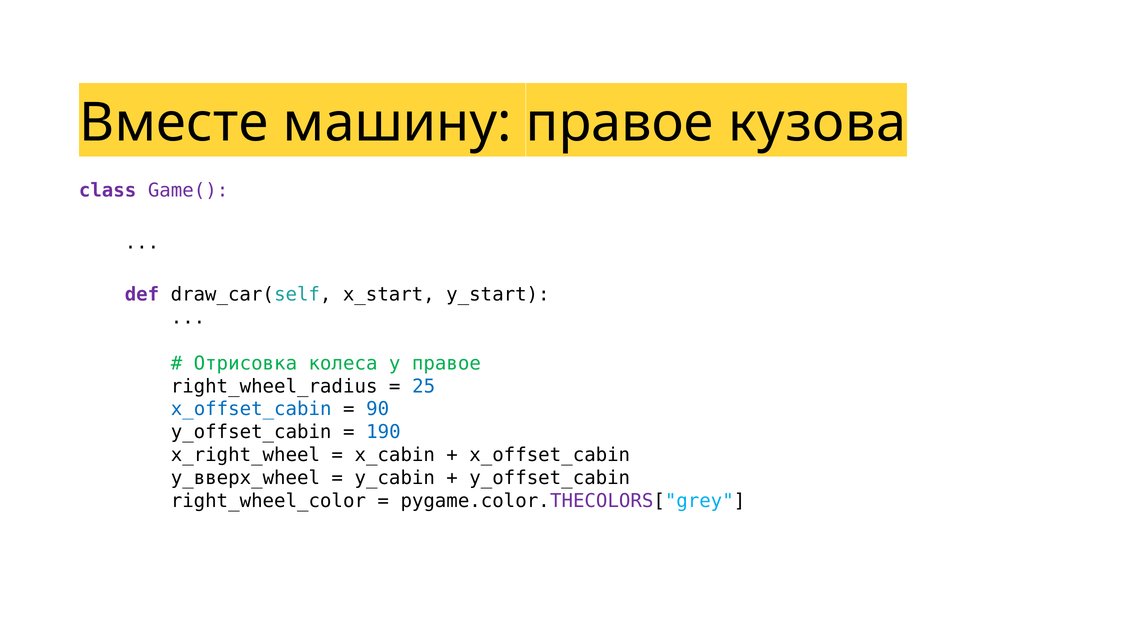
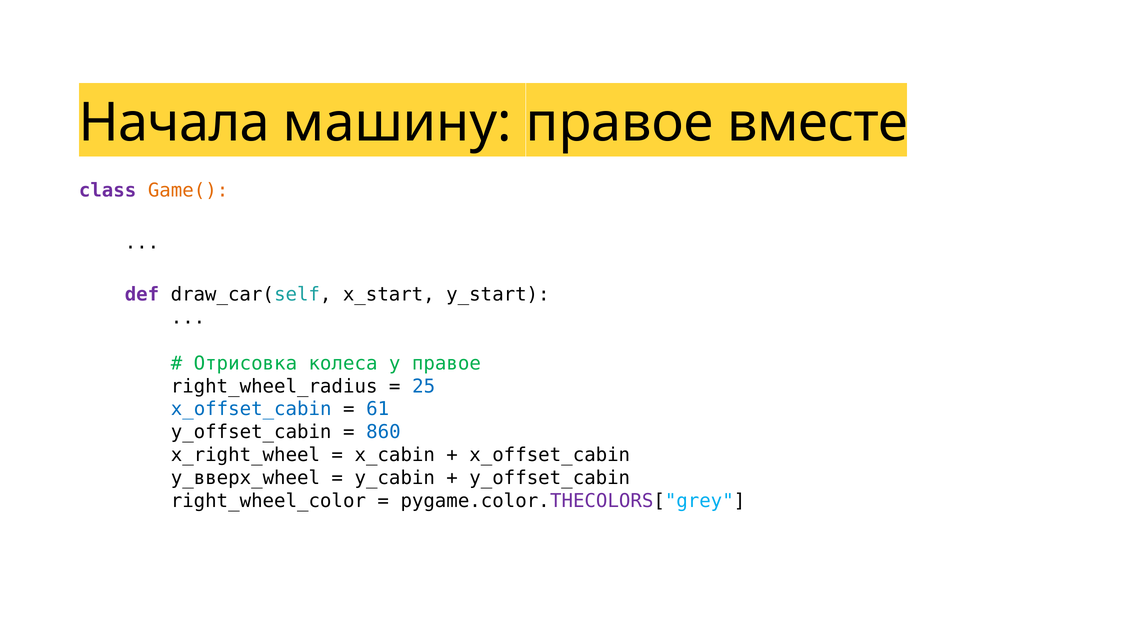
Вместе: Вместе -> Начала
кузова: кузова -> вместе
Game( colour: purple -> orange
90: 90 -> 61
190: 190 -> 860
